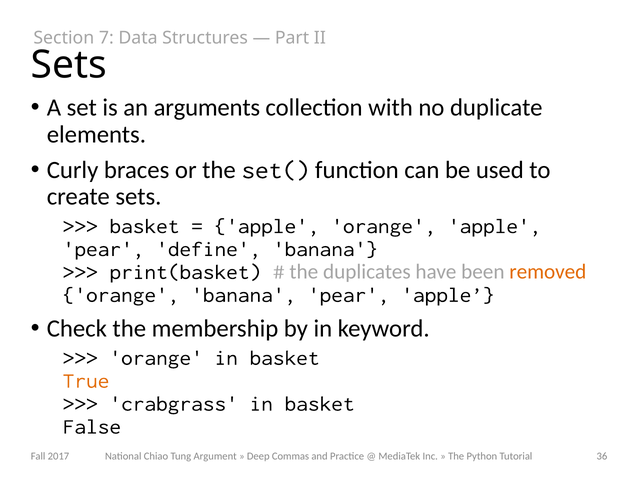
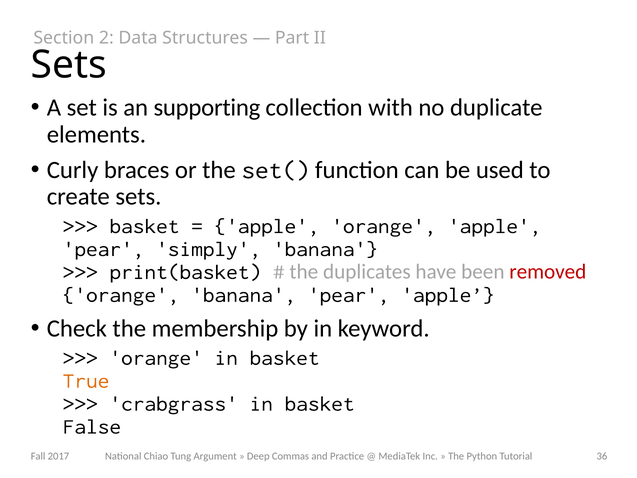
7: 7 -> 2
arguments: arguments -> supporting
define: define -> simply
removed colour: orange -> red
